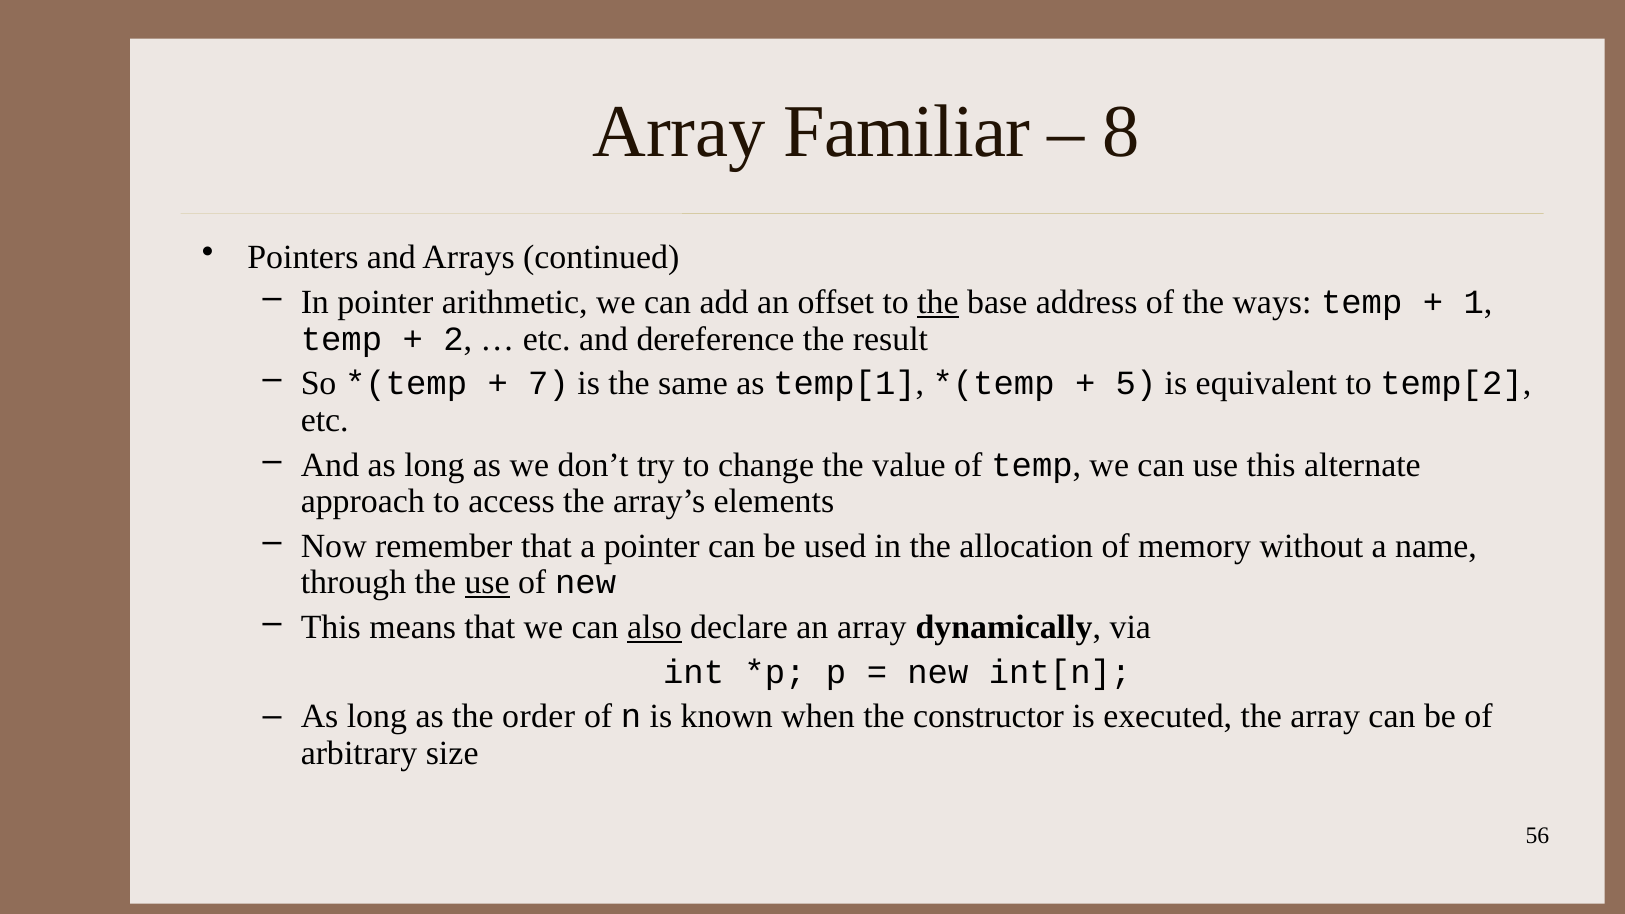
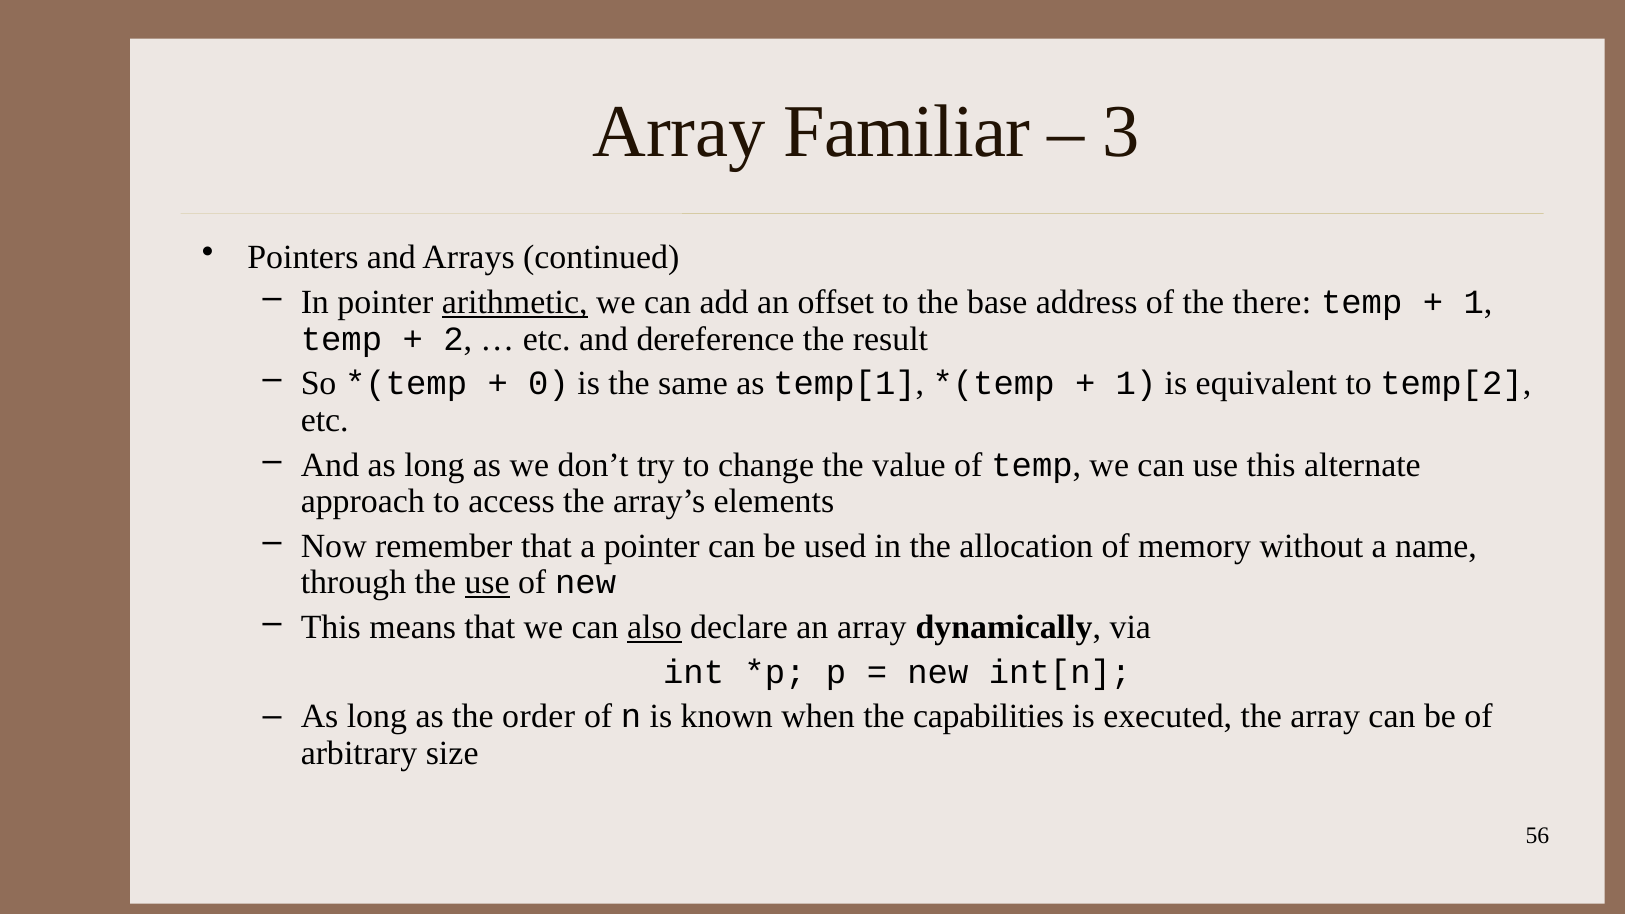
8: 8 -> 3
arithmetic underline: none -> present
the at (938, 302) underline: present -> none
ways: ways -> there
7: 7 -> 0
5 at (1136, 384): 5 -> 1
constructor: constructor -> capabilities
